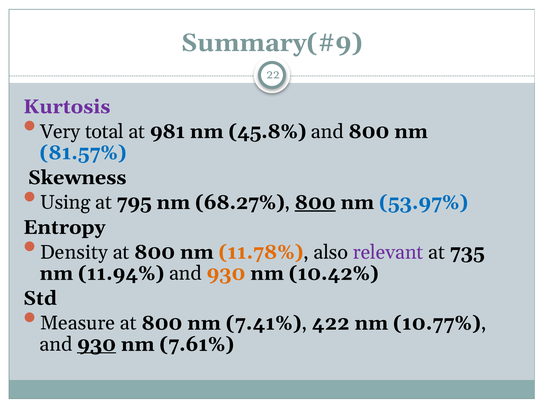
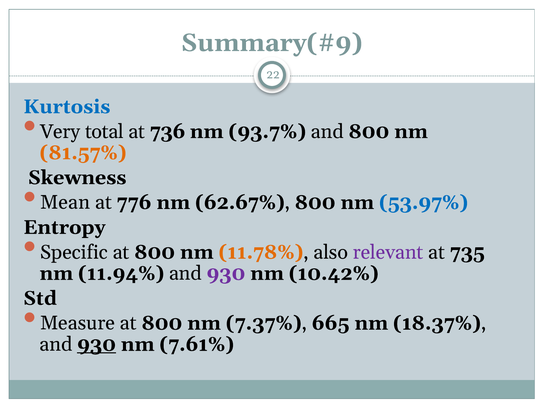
Kurtosis colour: purple -> blue
981: 981 -> 736
45.8%: 45.8% -> 93.7%
81.57% colour: blue -> orange
Using: Using -> Mean
795: 795 -> 776
68.27%: 68.27% -> 62.67%
800 at (315, 202) underline: present -> none
Density: Density -> Specific
930 at (226, 273) colour: orange -> purple
7.41%: 7.41% -> 7.37%
422: 422 -> 665
10.77%: 10.77% -> 18.37%
